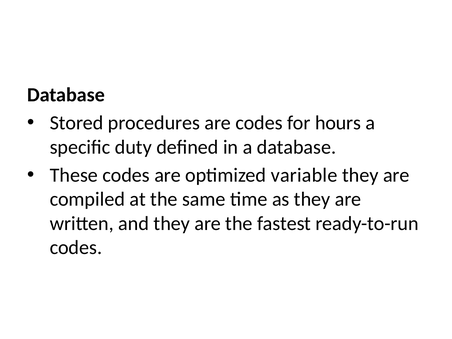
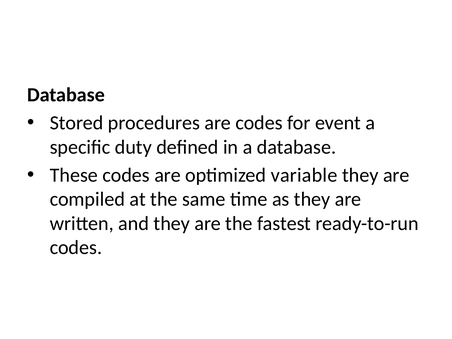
hours: hours -> event
